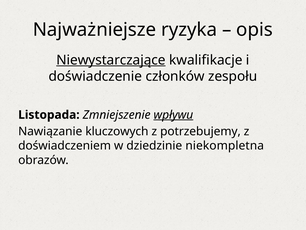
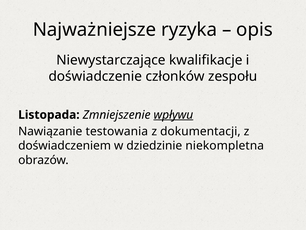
Niewystarczające underline: present -> none
kluczowych: kluczowych -> testowania
potrzebujemy: potrzebujemy -> dokumentacji
